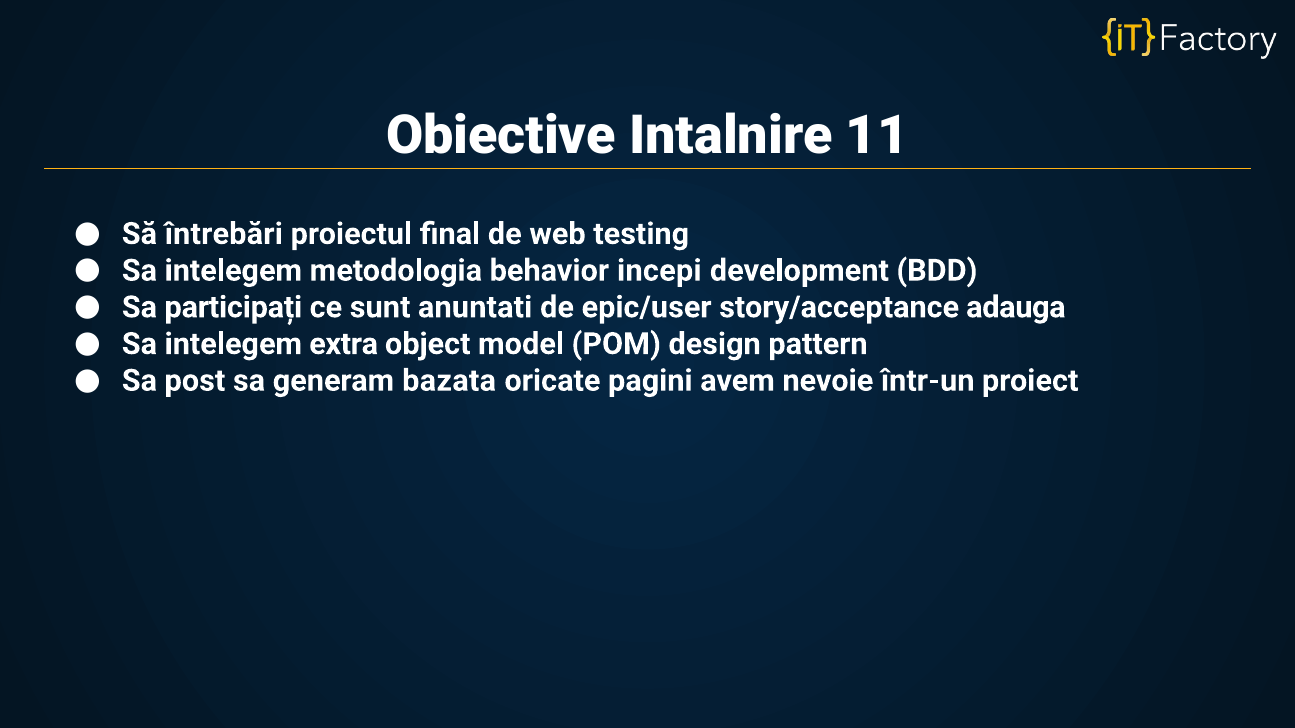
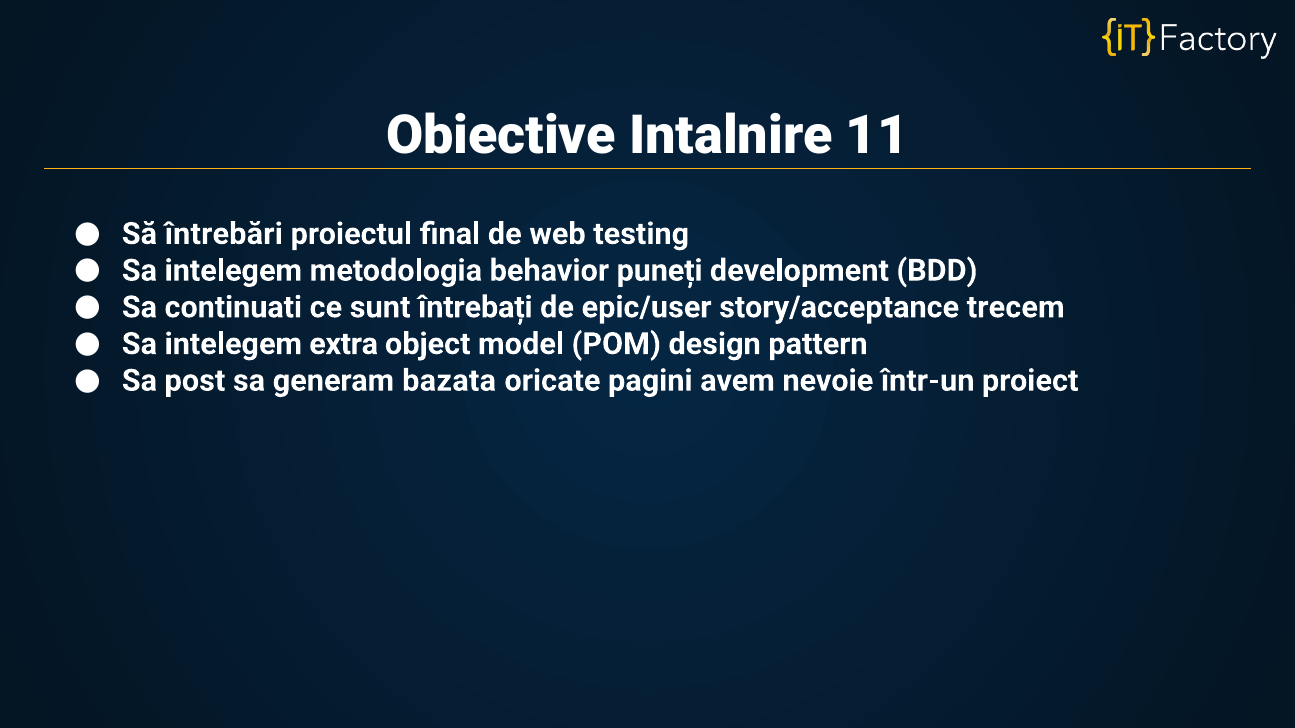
incepi: incepi -> puneți
participați: participați -> continuati
anuntati: anuntati -> întrebați
adauga: adauga -> trecem
